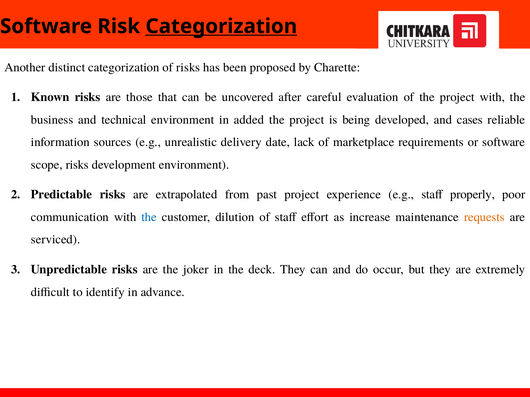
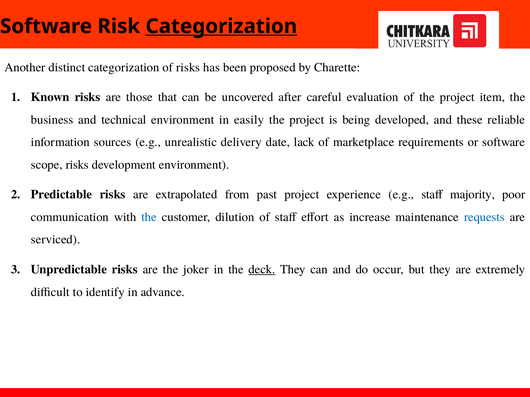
project with: with -> item
added: added -> easily
cases: cases -> these
properly: properly -> majority
requests colour: orange -> blue
deck underline: none -> present
